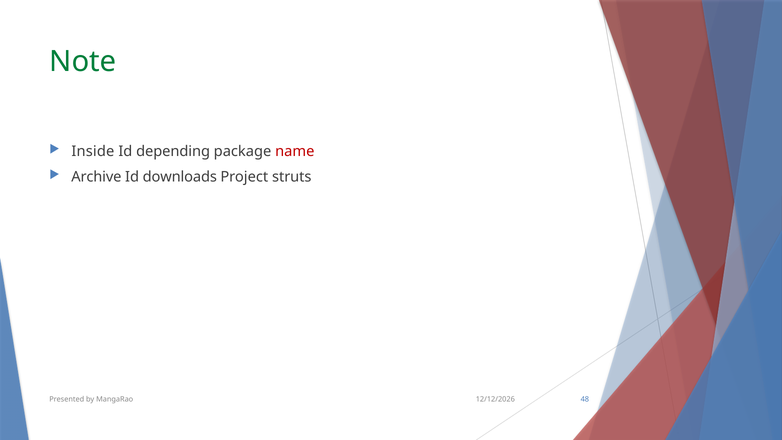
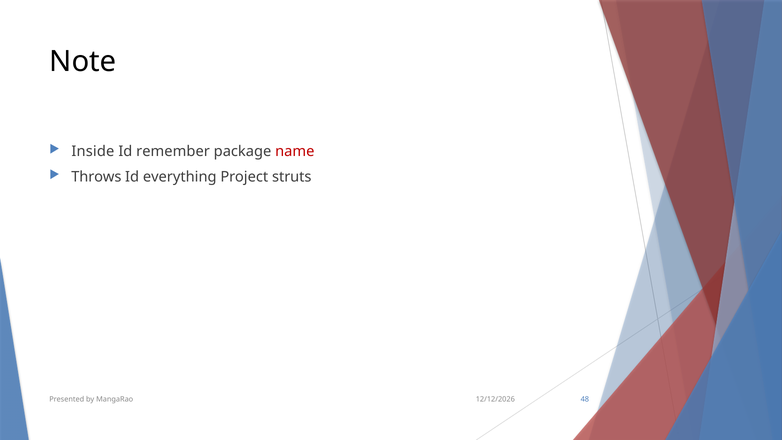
Note colour: green -> black
depending: depending -> remember
Archive: Archive -> Throws
downloads: downloads -> everything
